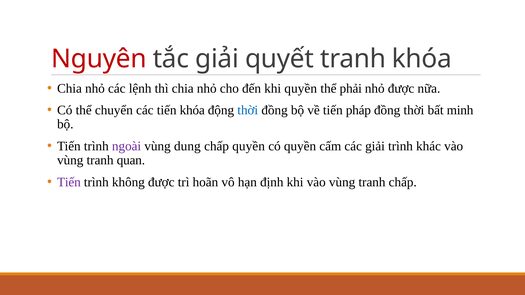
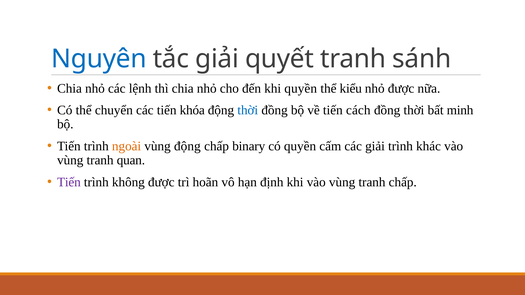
Nguyên colour: red -> blue
tranh khóa: khóa -> sánh
phải: phải -> kiểu
pháp: pháp -> cách
ngoài colour: purple -> orange
vùng dung: dung -> động
chấp quyền: quyền -> binary
